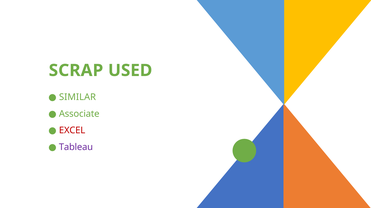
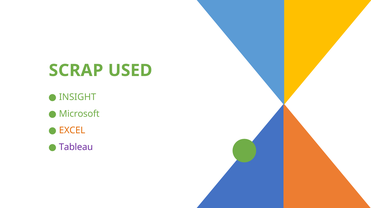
SIMILAR: SIMILAR -> INSIGHT
Associate: Associate -> Microsoft
EXCEL colour: red -> orange
